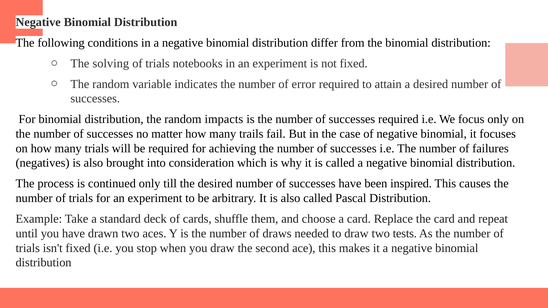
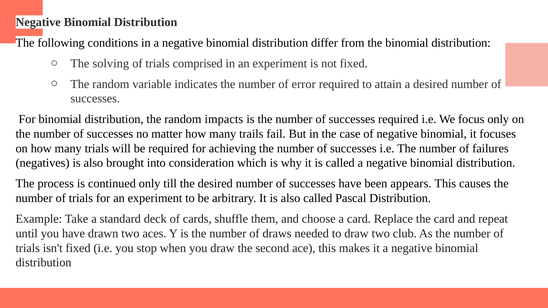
notebooks: notebooks -> comprised
inspired: inspired -> appears
tests: tests -> club
